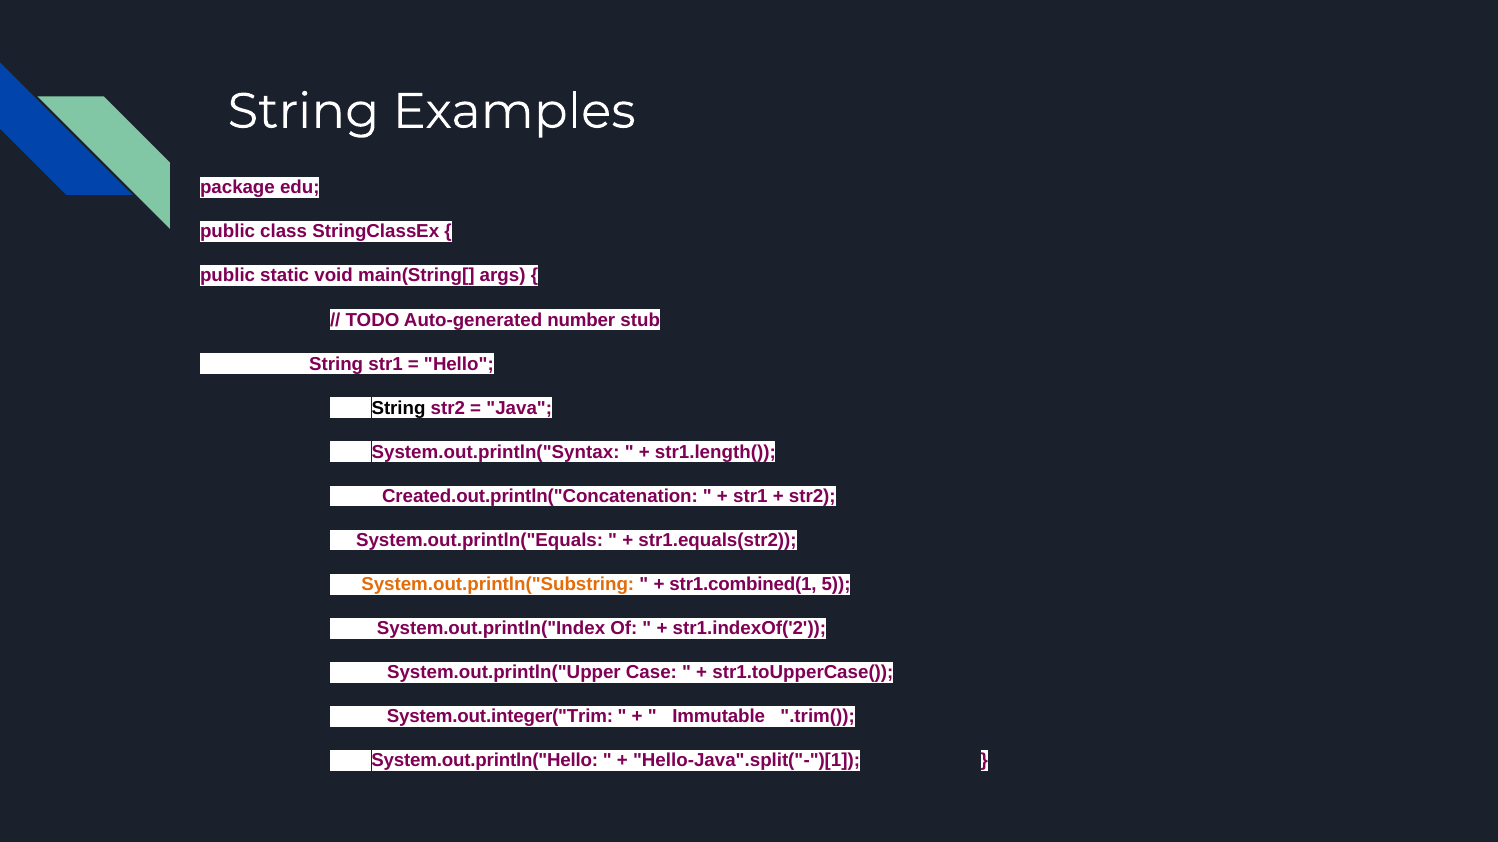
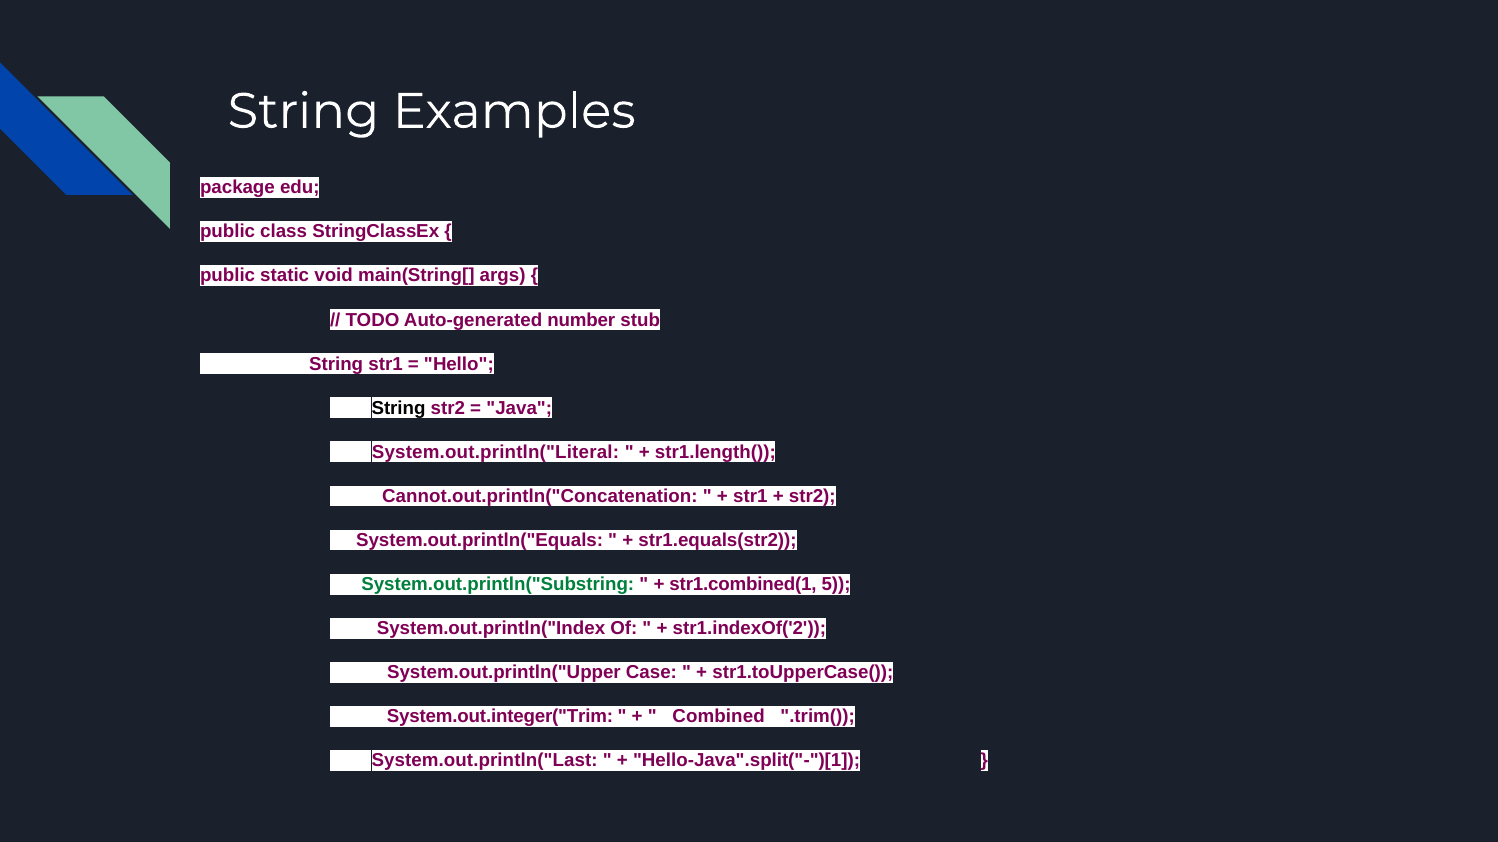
System.out.println("Syntax: System.out.println("Syntax -> System.out.println("Literal
Created.out.println("Concatenation: Created.out.println("Concatenation -> Cannot.out.println("Concatenation
System.out.println("Substring colour: orange -> green
Immutable: Immutable -> Combined
System.out.println("Hello: System.out.println("Hello -> System.out.println("Last
